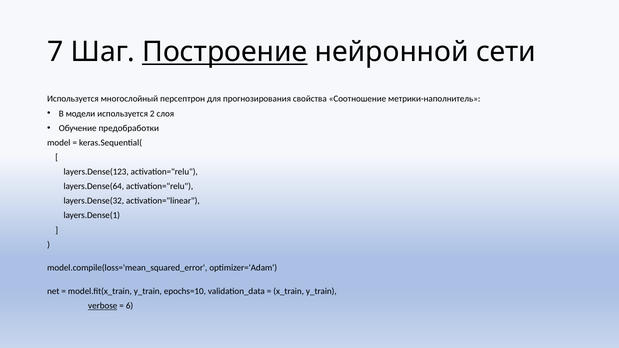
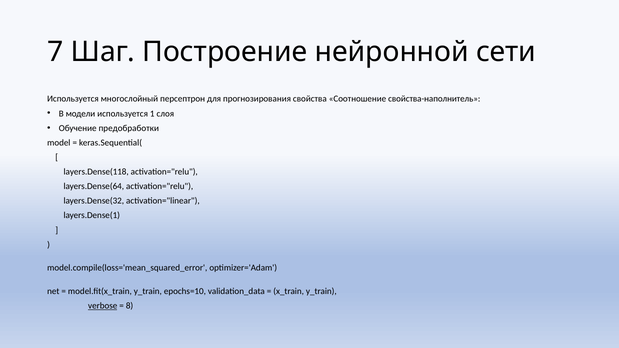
Построение underline: present -> none
метрики-наполнитель: метрики-наполнитель -> свойства-наполнитель
2: 2 -> 1
layers.Dense(123: layers.Dense(123 -> layers.Dense(118
6: 6 -> 8
